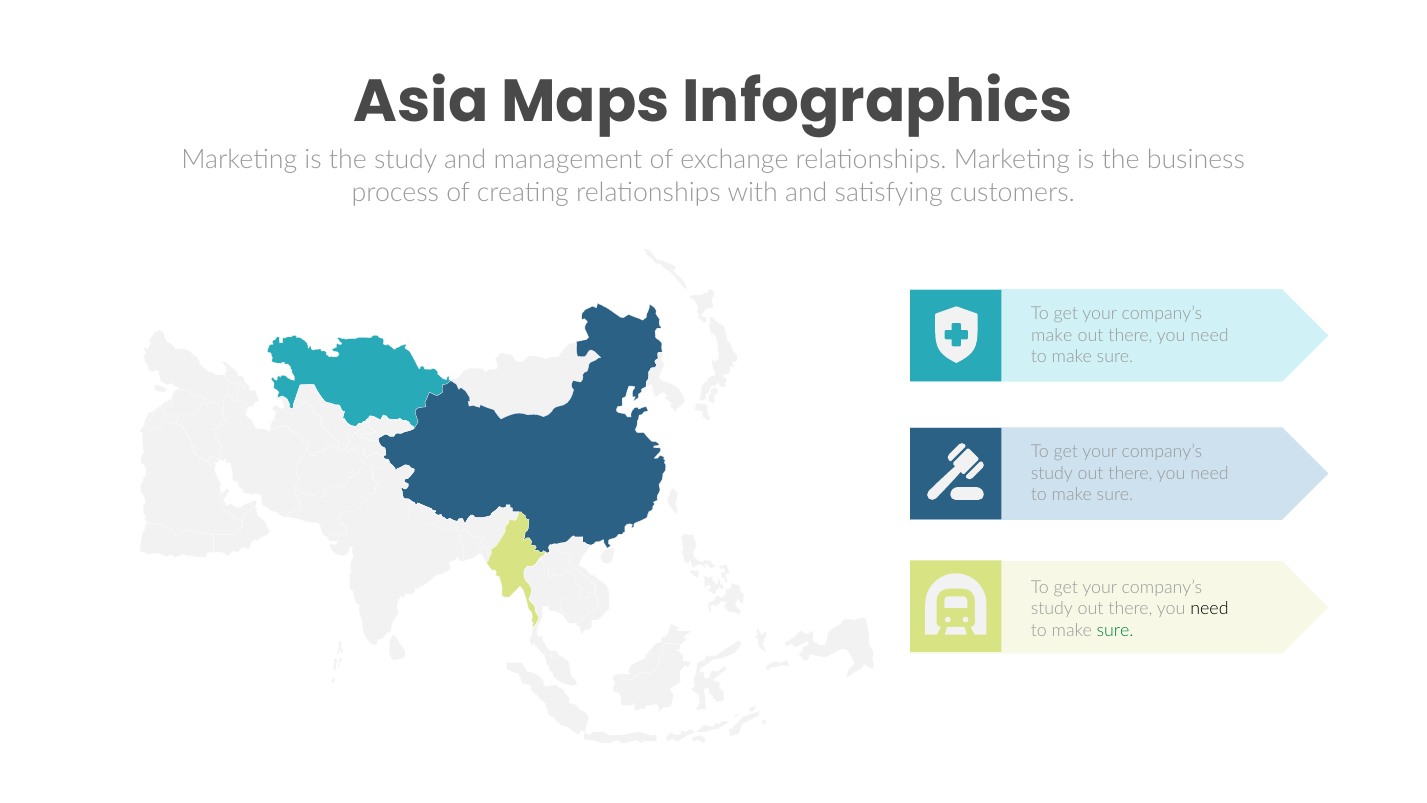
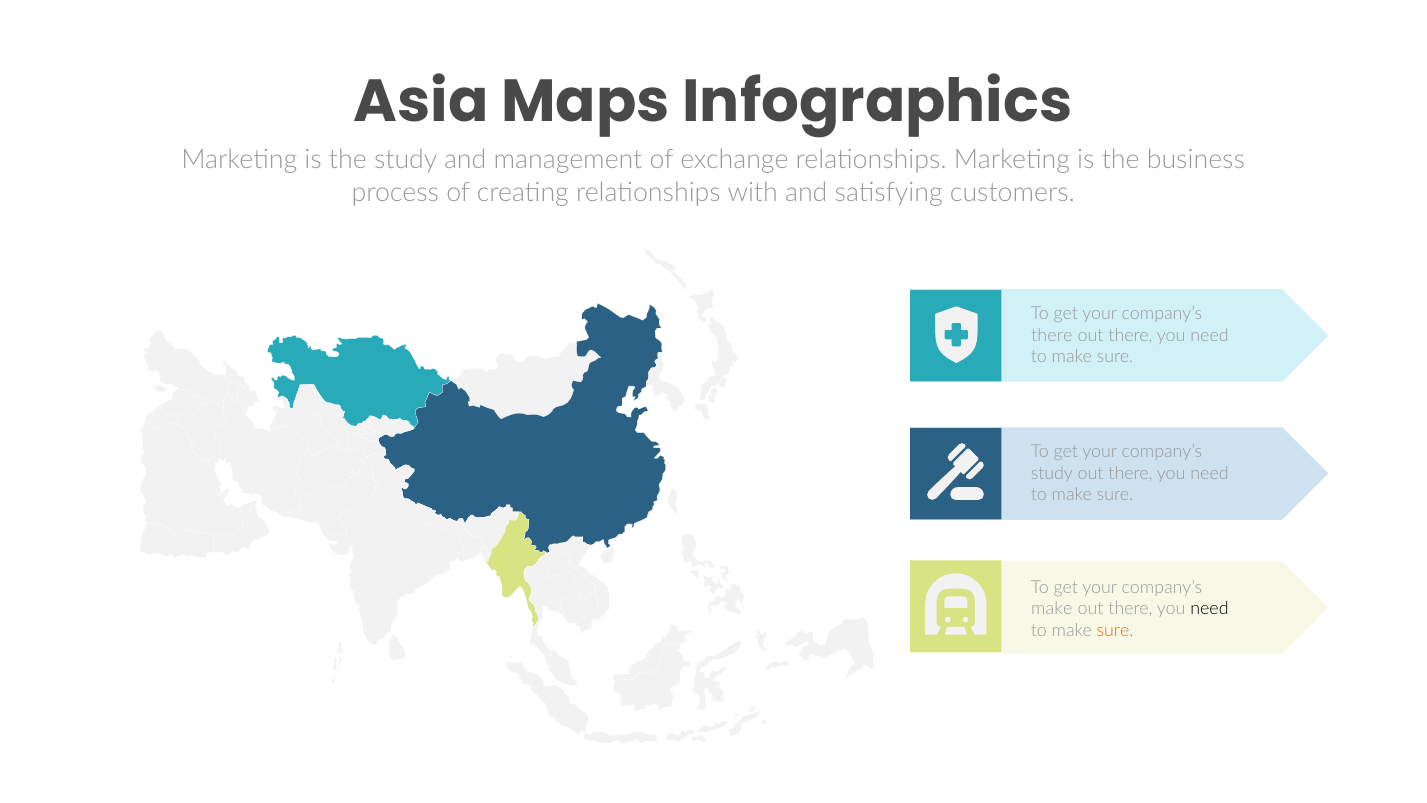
make at (1052, 335): make -> there
study at (1052, 609): study -> make
sure at (1115, 630) colour: green -> orange
